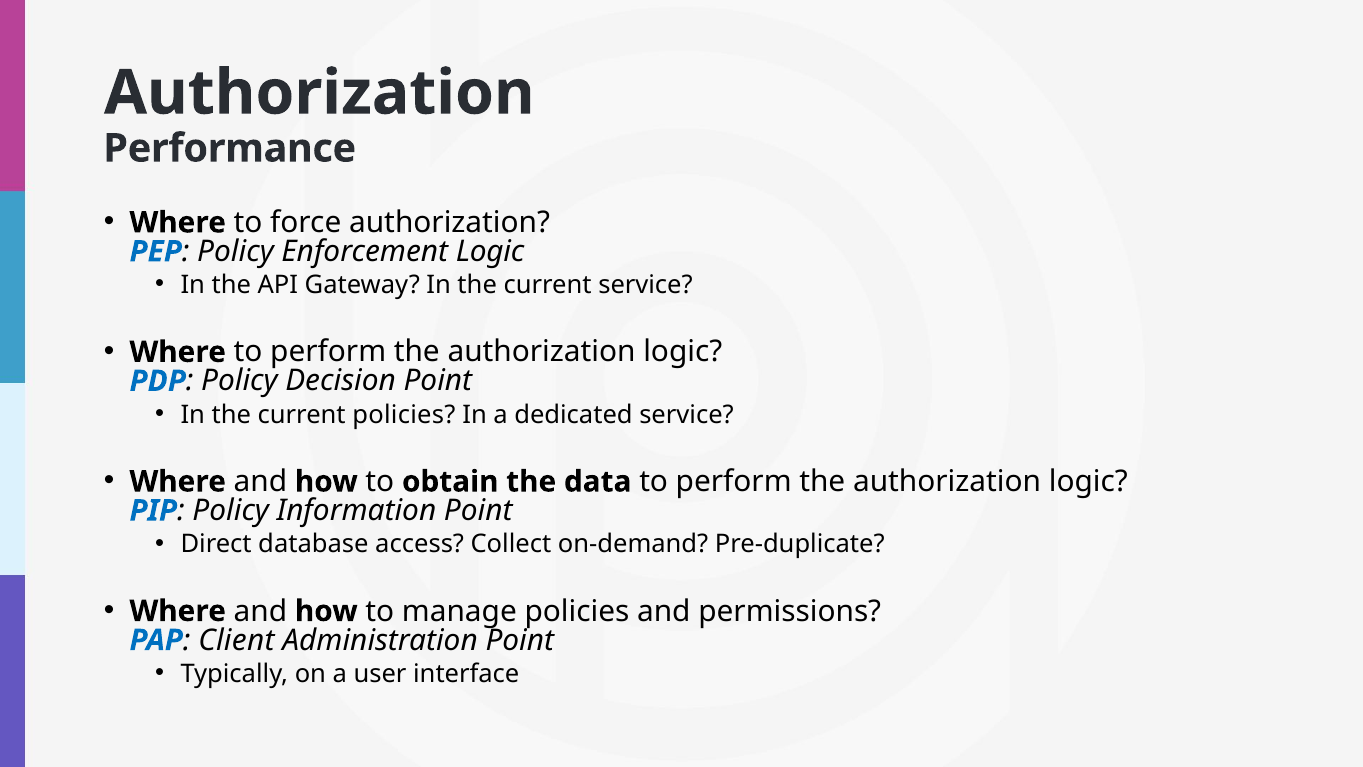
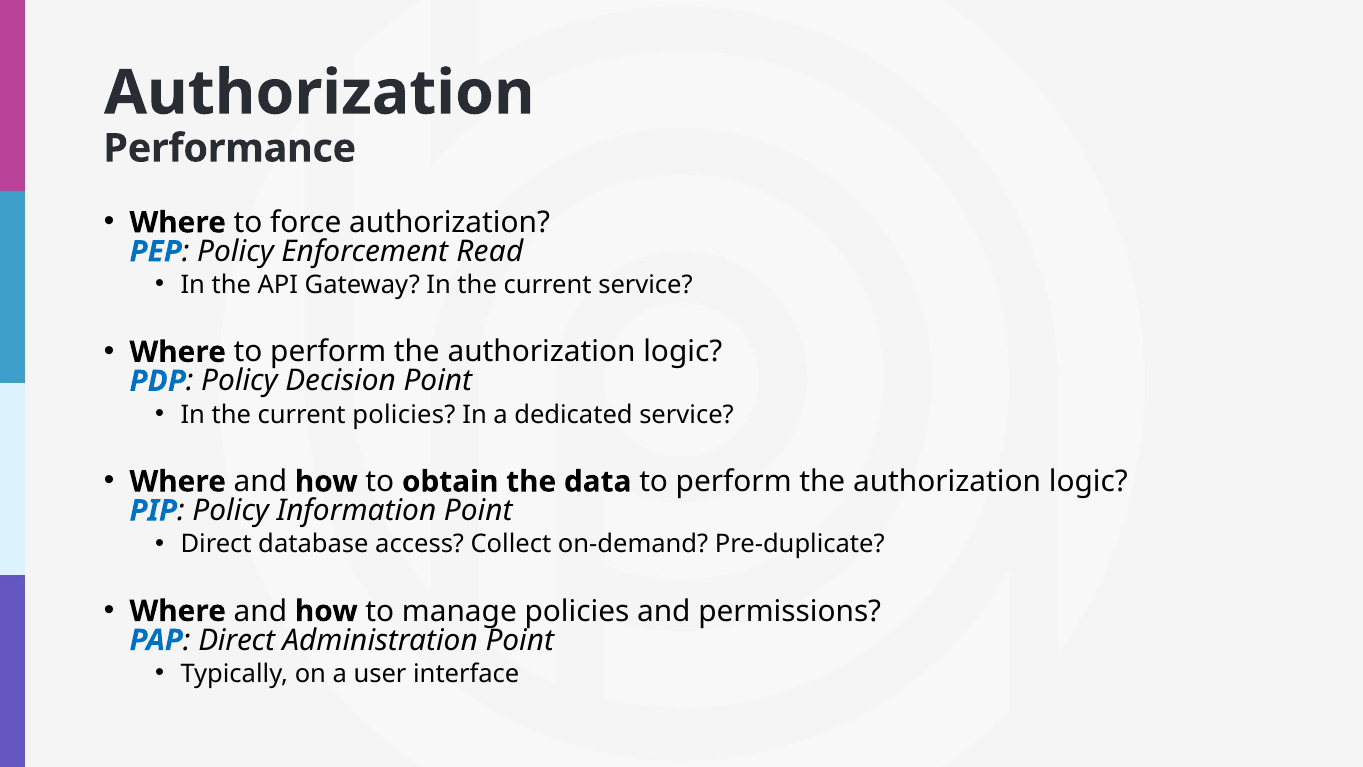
Enforcement Logic: Logic -> Read
Client at (236, 640): Client -> Direct
